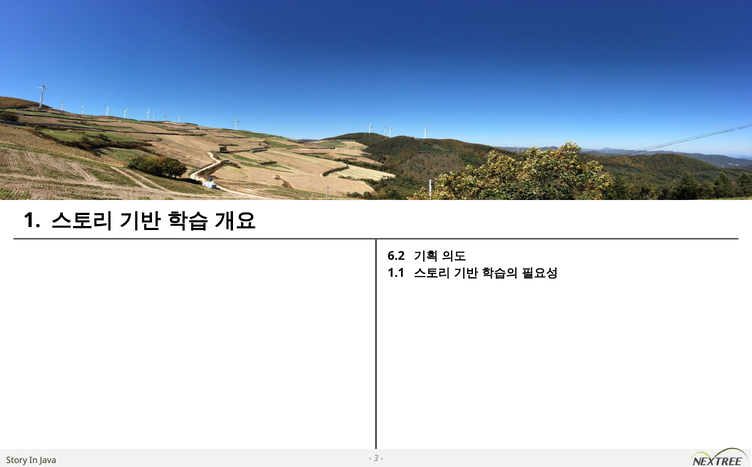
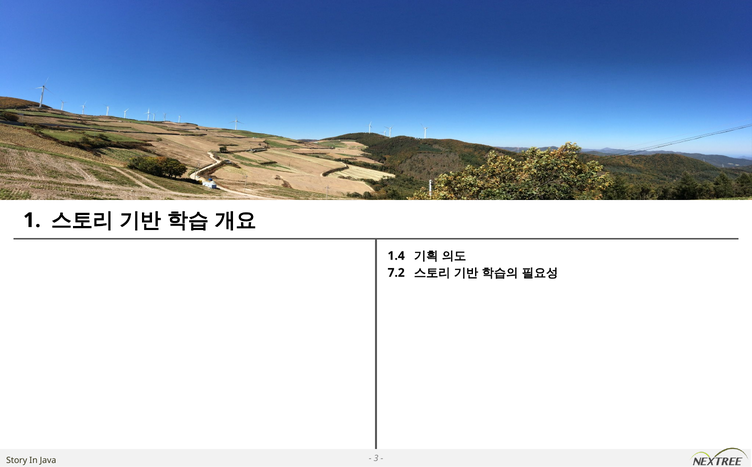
6.2: 6.2 -> 1.4
1.1: 1.1 -> 7.2
